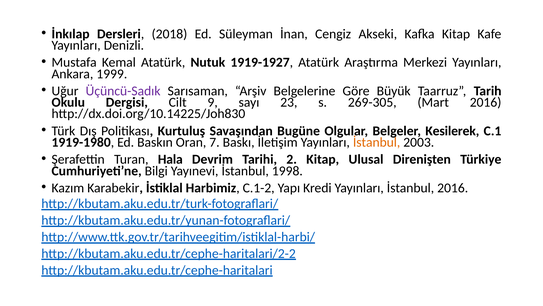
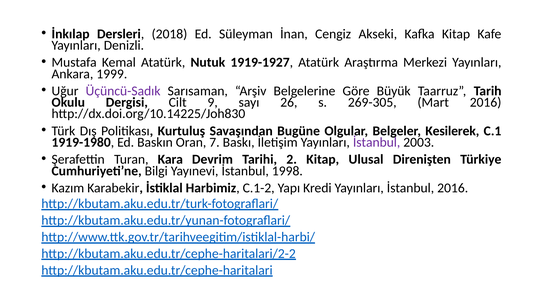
23: 23 -> 26
İstanbul at (377, 142) colour: orange -> purple
Hala: Hala -> Kara
